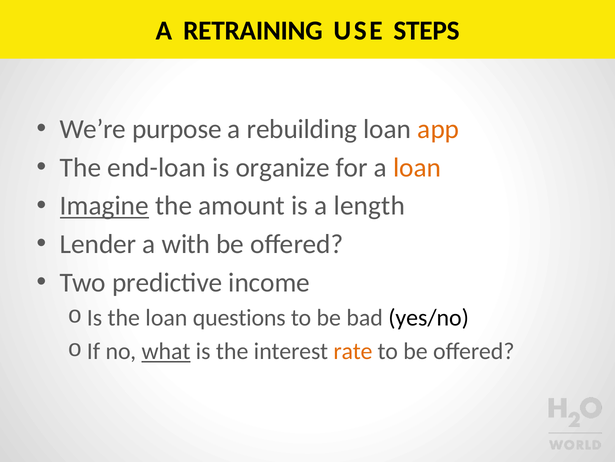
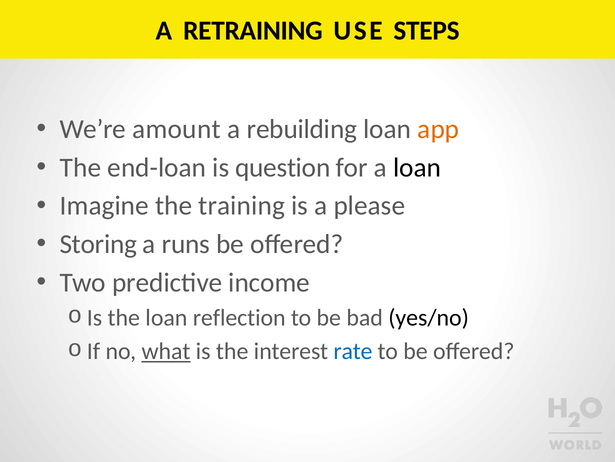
purpose: purpose -> amount
organize: organize -> question
loan at (417, 167) colour: orange -> black
Imagine underline: present -> none
amount: amount -> training
length: length -> please
Lender: Lender -> Storing
with: with -> runs
questions: questions -> reflection
rate colour: orange -> blue
